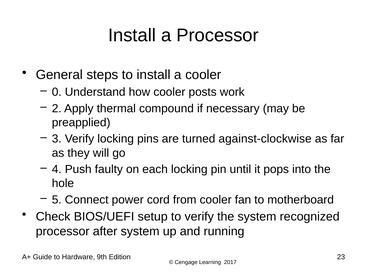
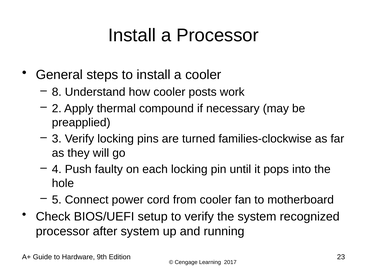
0: 0 -> 8
against-clockwise: against-clockwise -> families-clockwise
